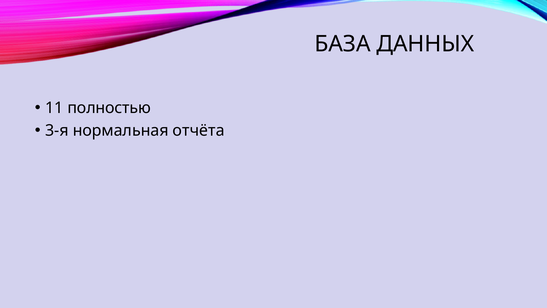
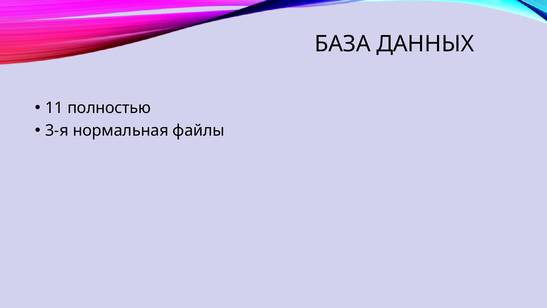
отчёта: отчёта -> файлы
